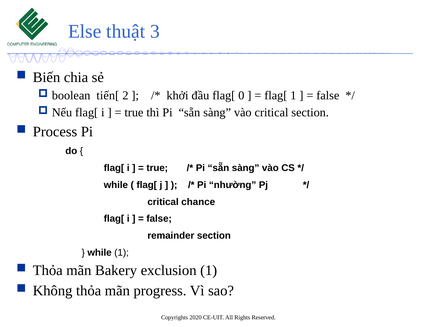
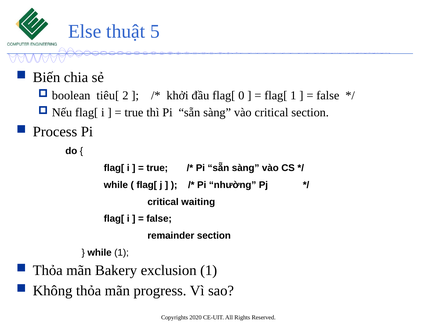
3: 3 -> 5
tiến[: tiến[ -> tiêu[
chance: chance -> waiting
